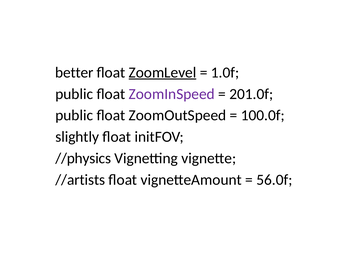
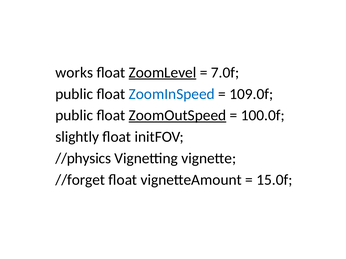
better: better -> works
1.0f: 1.0f -> 7.0f
ZoomInSpeed colour: purple -> blue
201.0f: 201.0f -> 109.0f
ZoomOutSpeed underline: none -> present
//artists: //artists -> //forget
56.0f: 56.0f -> 15.0f
